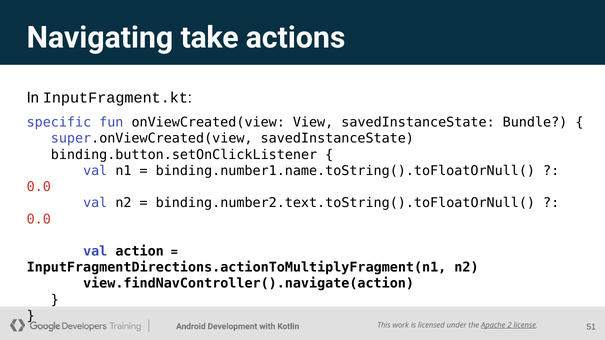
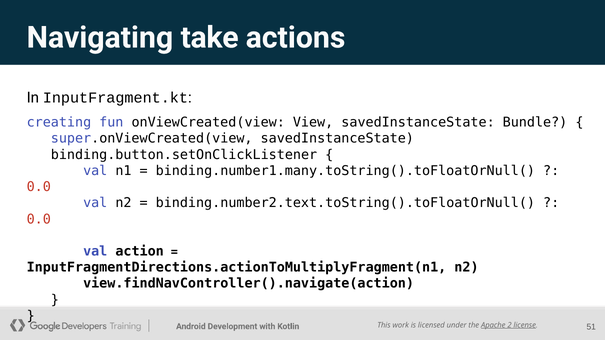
specific: specific -> creating
binding.number1.name.toString().toFloatOrNull(: binding.number1.name.toString().toFloatOrNull( -> binding.number1.many.toString().toFloatOrNull(
